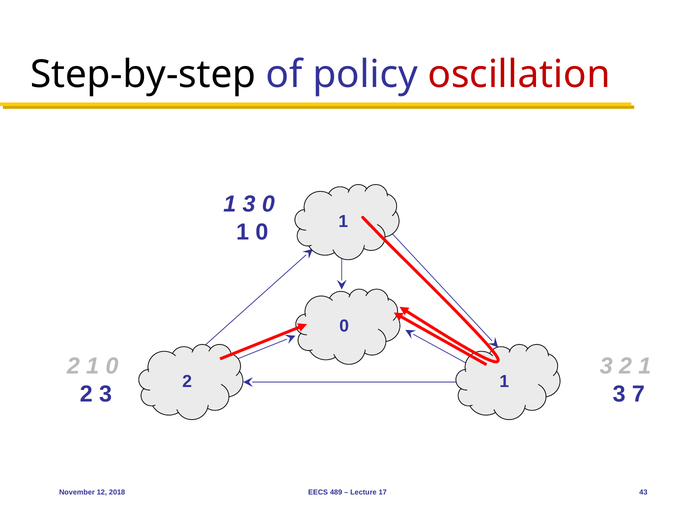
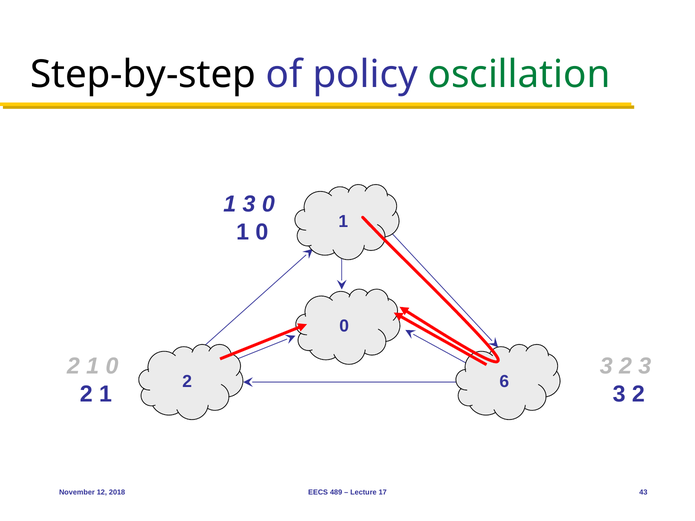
oscillation colour: red -> green
3 2 1: 1 -> 3
1 at (504, 382): 1 -> 6
3 at (105, 394): 3 -> 1
7 at (638, 394): 7 -> 2
